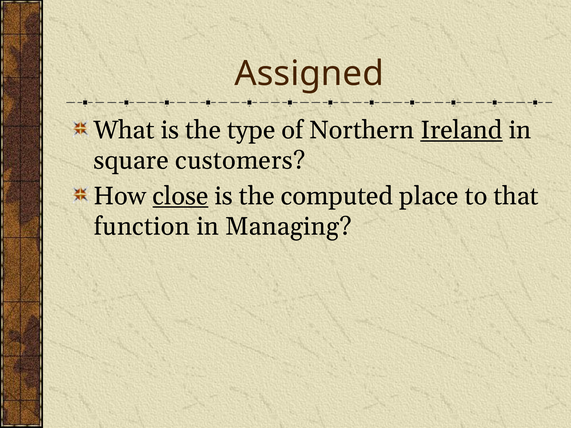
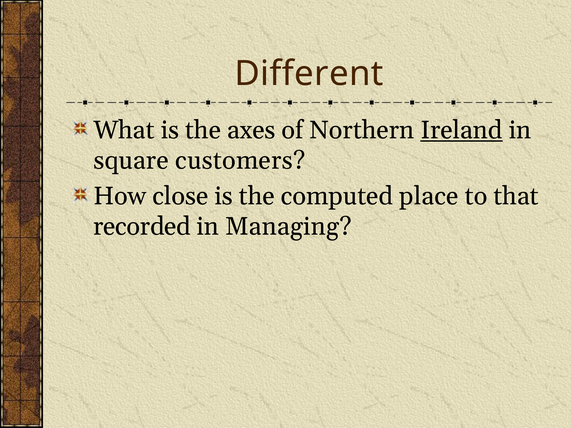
Assigned: Assigned -> Different
type: type -> axes
close underline: present -> none
function: function -> recorded
